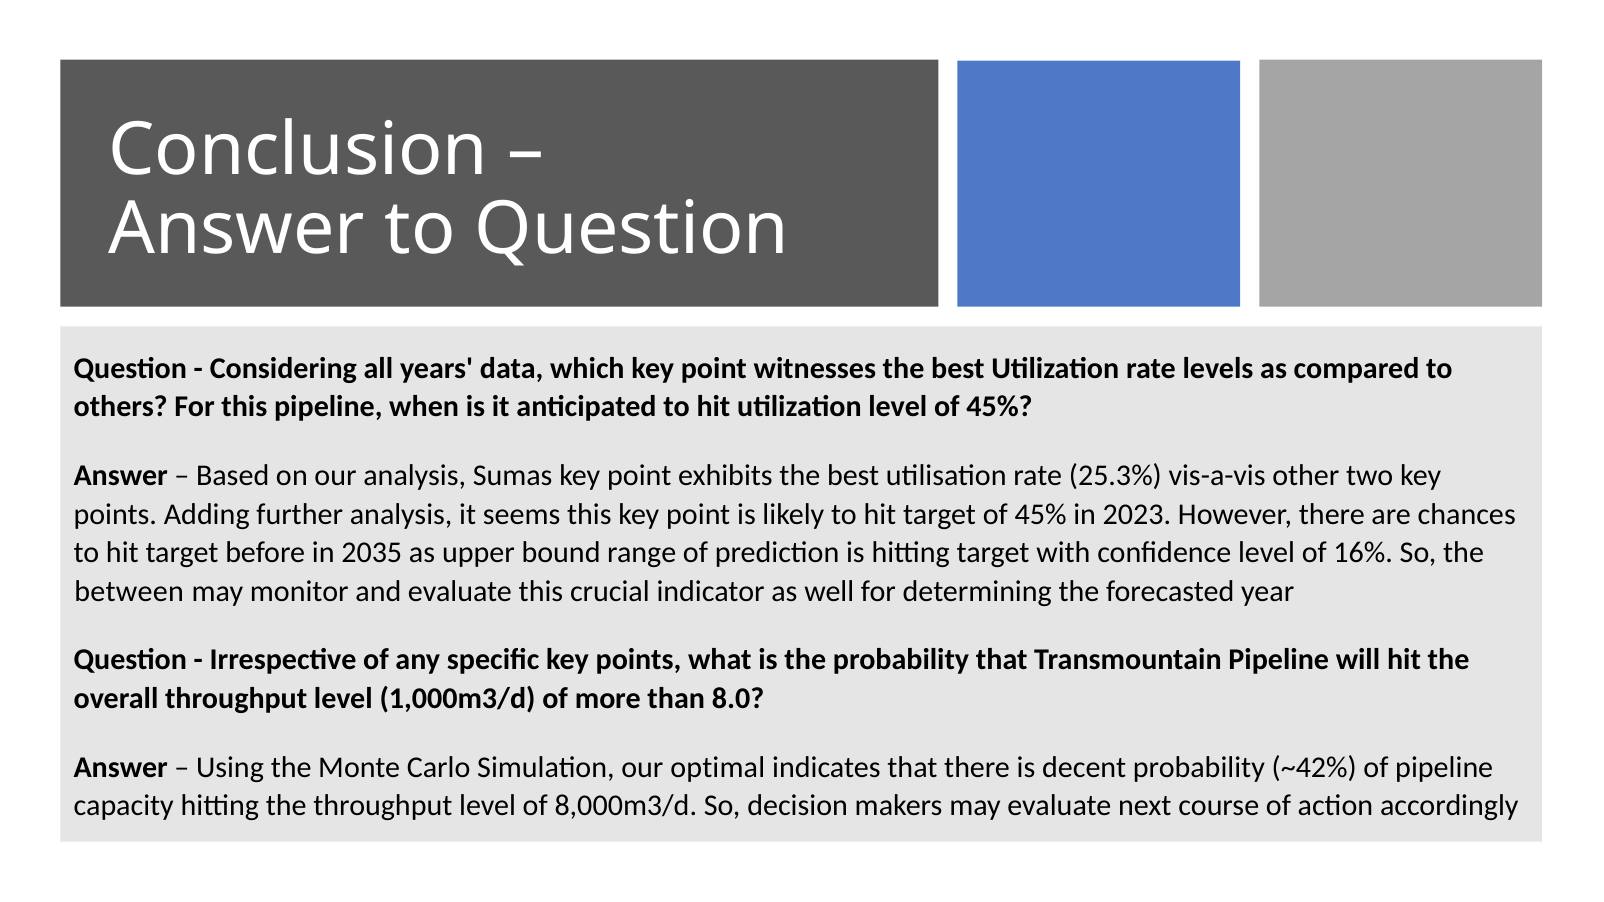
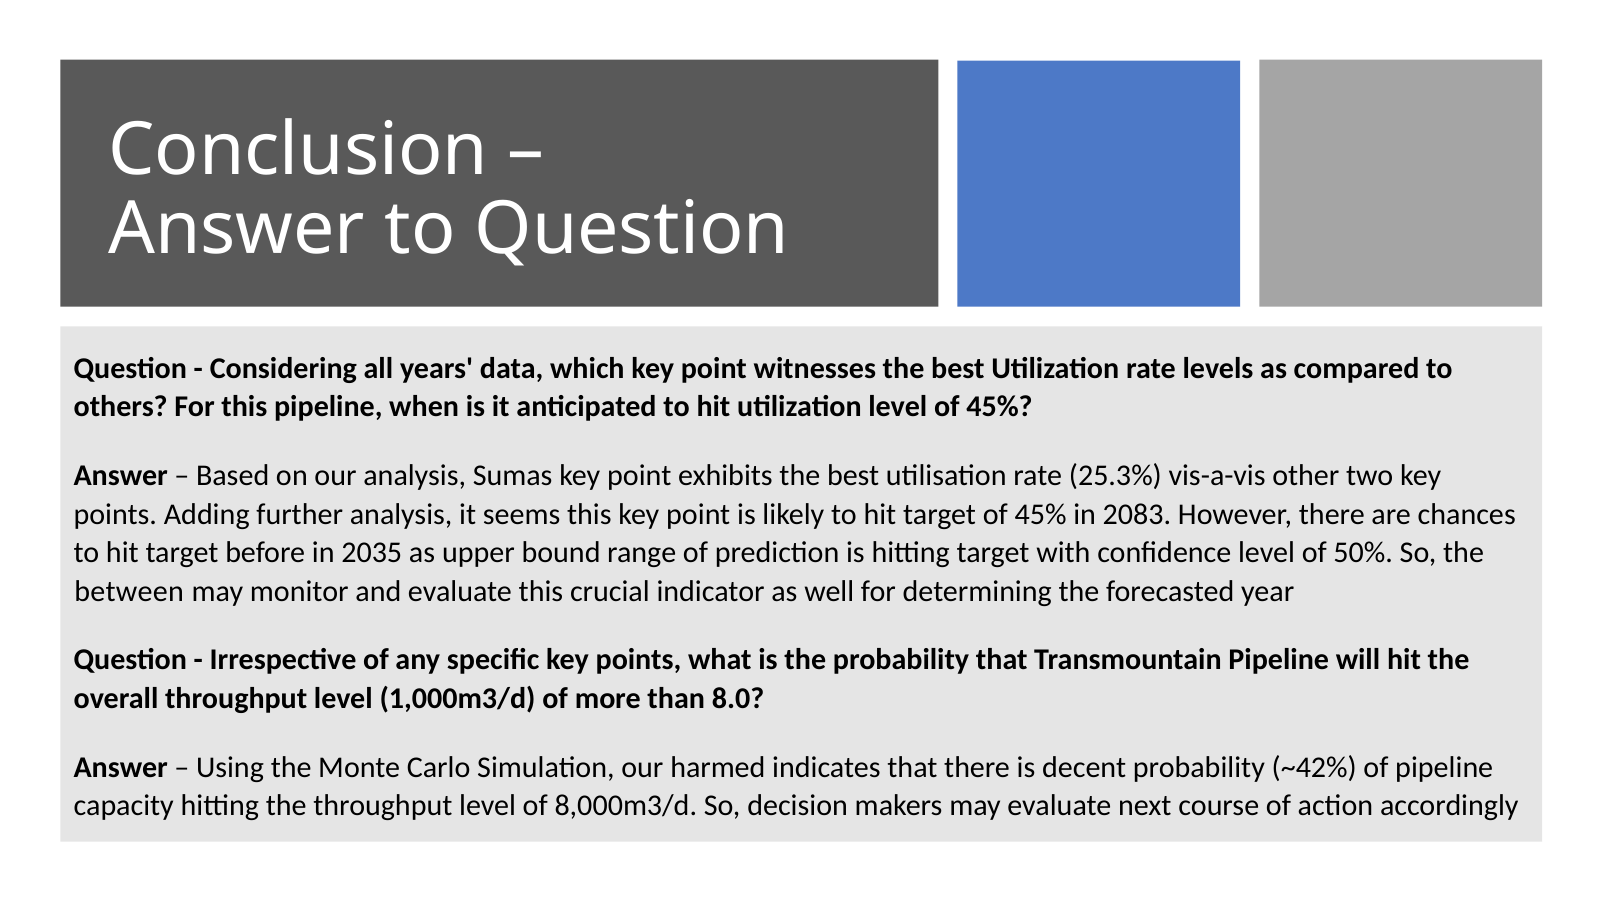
2023: 2023 -> 2083
16%: 16% -> 50%
optimal: optimal -> harmed
